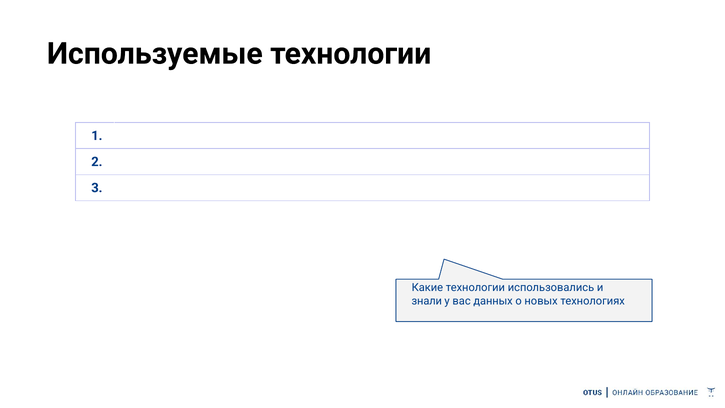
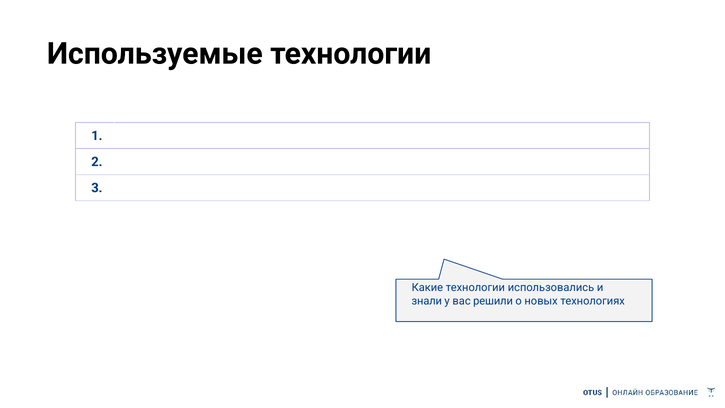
данных: данных -> решили
